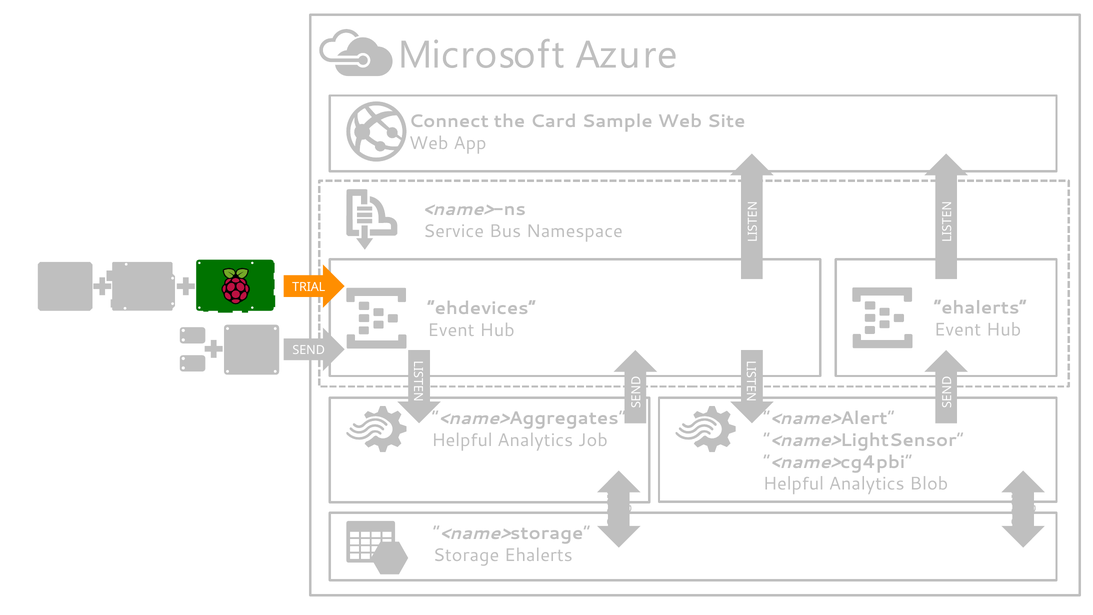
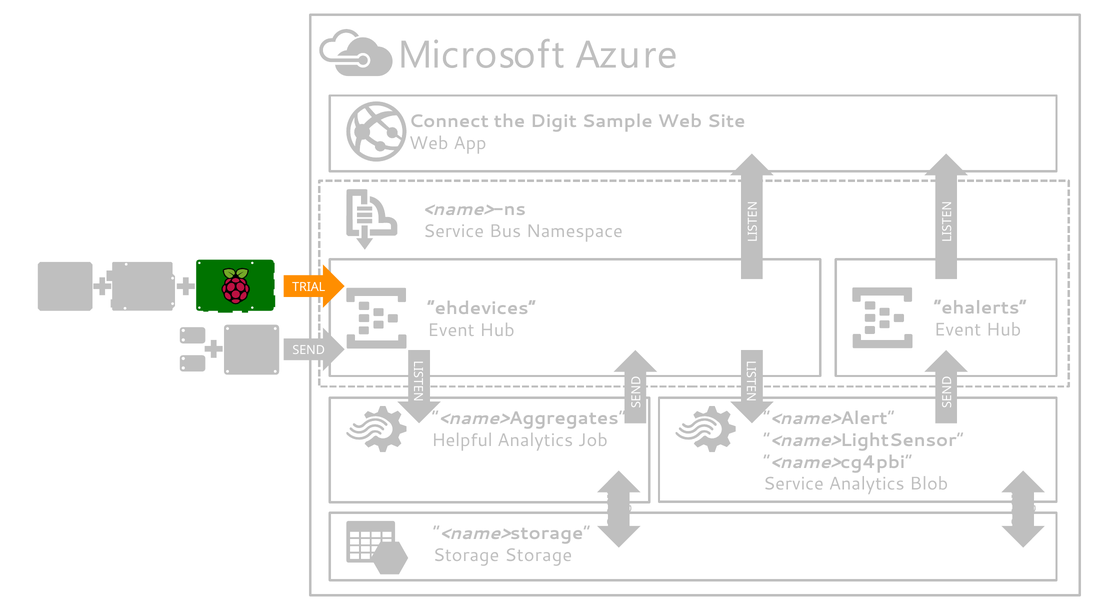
Card: Card -> Digit
Helpful at (794, 484): Helpful -> Service
Storage Ehalerts: Ehalerts -> Storage
